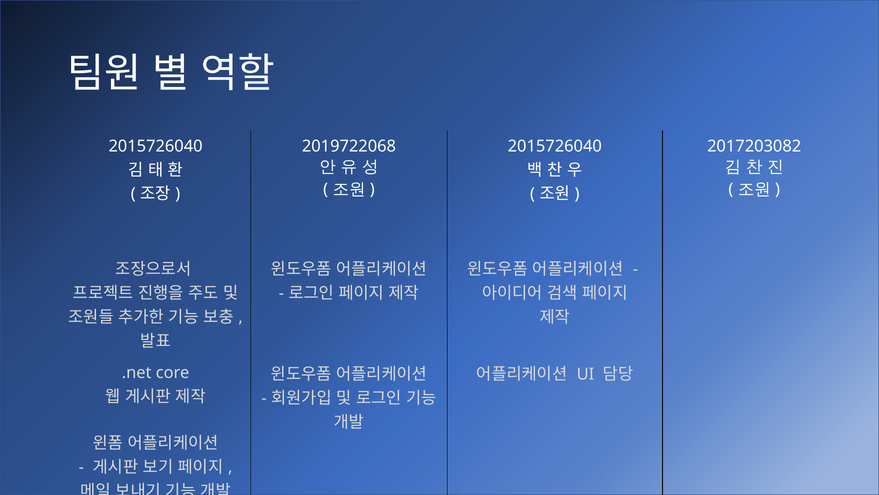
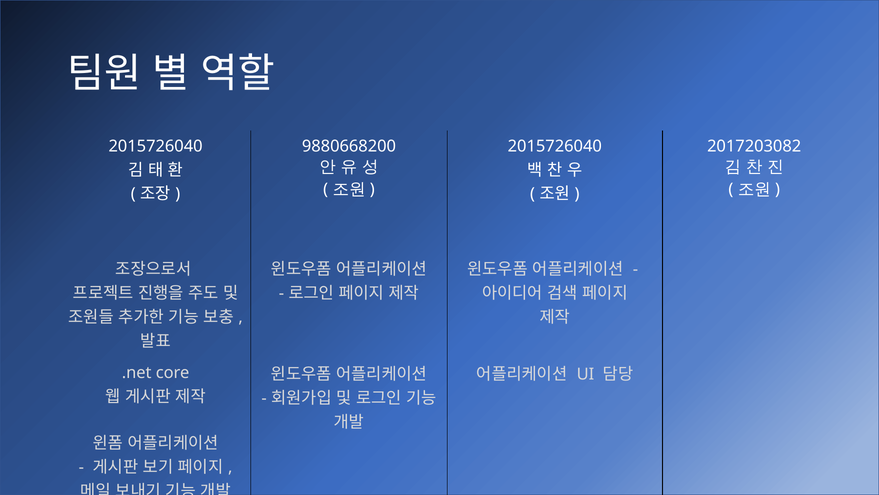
2019722068: 2019722068 -> 9880668200
